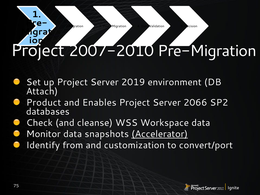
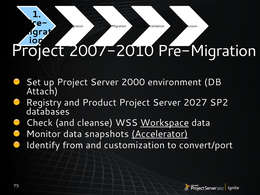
2019: 2019 -> 2000
Product: Product -> Registry
Enables: Enables -> Product
2066: 2066 -> 2027
Workspace underline: none -> present
